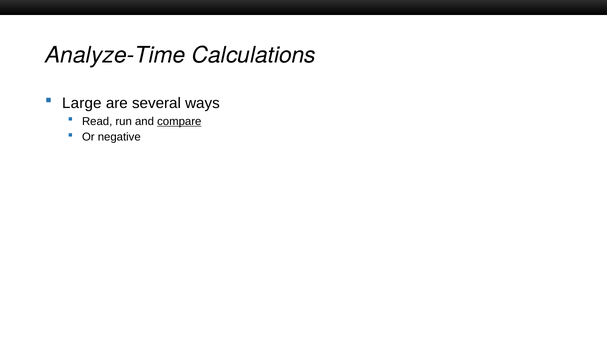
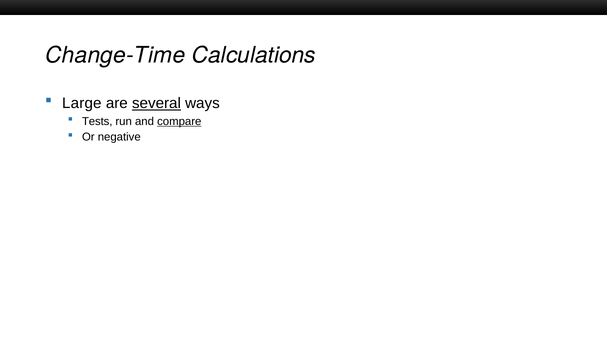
Analyze-Time: Analyze-Time -> Change-Time
several underline: none -> present
Read: Read -> Tests
